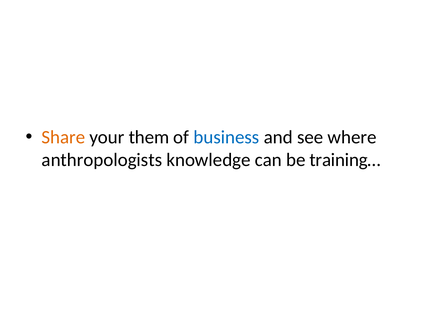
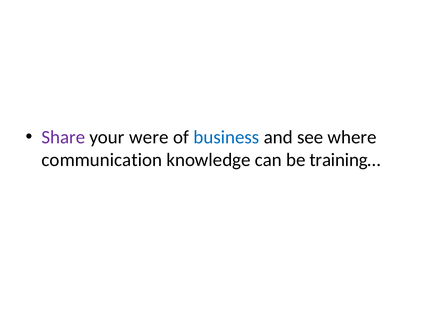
Share colour: orange -> purple
them: them -> were
anthropologists: anthropologists -> communication
